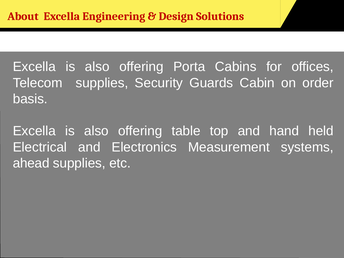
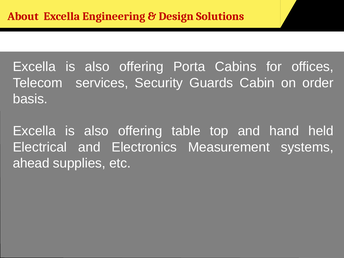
Telecom supplies: supplies -> services
